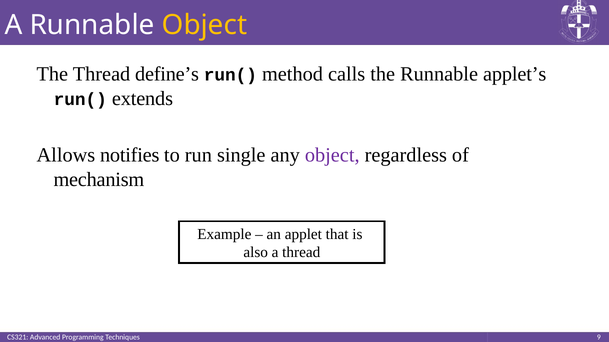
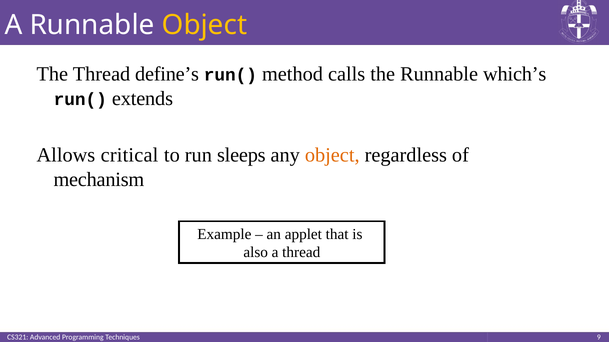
applet’s: applet’s -> which’s
notifies: notifies -> critical
single: single -> sleeps
object at (332, 155) colour: purple -> orange
